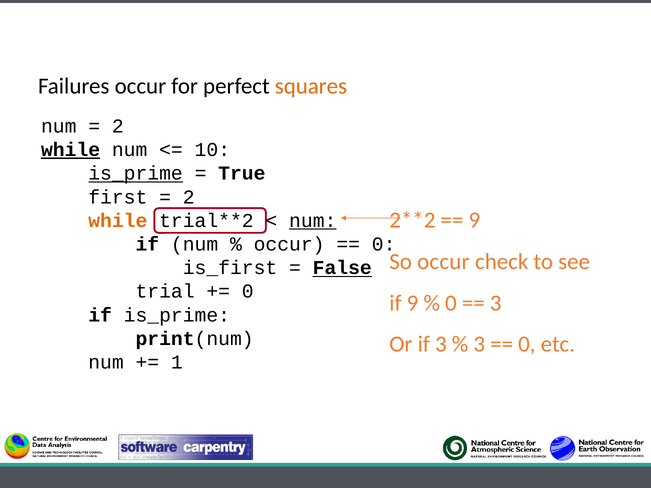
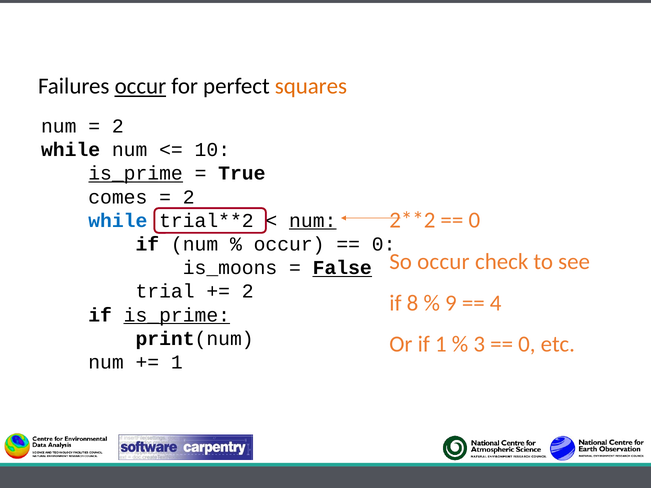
occur at (140, 86) underline: none -> present
while at (71, 150) underline: present -> none
first: first -> comes
9 at (474, 220): 9 -> 0
while at (118, 221) colour: orange -> blue
is_first: is_first -> is_moons
0 at (248, 292): 0 -> 2
if 9: 9 -> 8
0 at (451, 303): 0 -> 9
3 at (496, 303): 3 -> 4
is_prime at (177, 315) underline: none -> present
if 3: 3 -> 1
